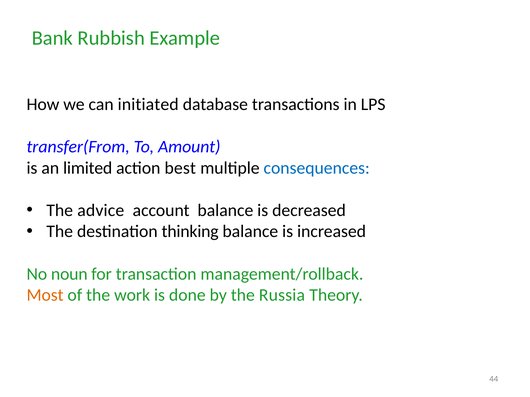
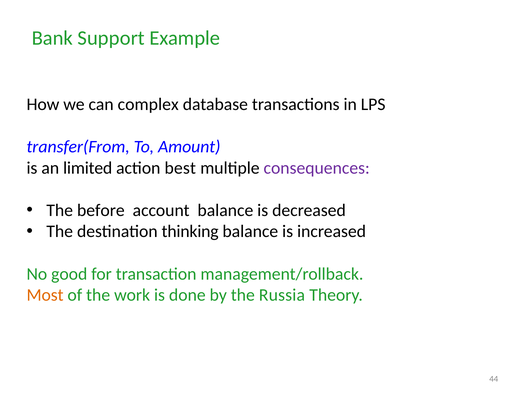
Rubbish: Rubbish -> Support
initiated: initiated -> complex
consequences colour: blue -> purple
advice: advice -> before
noun: noun -> good
